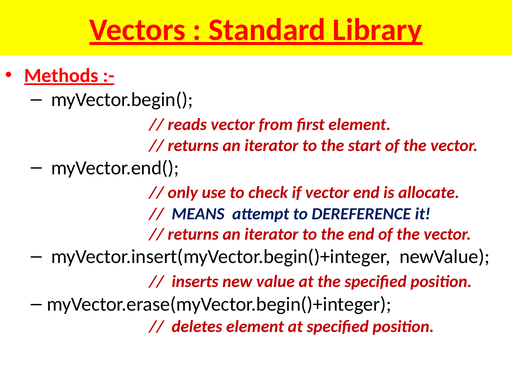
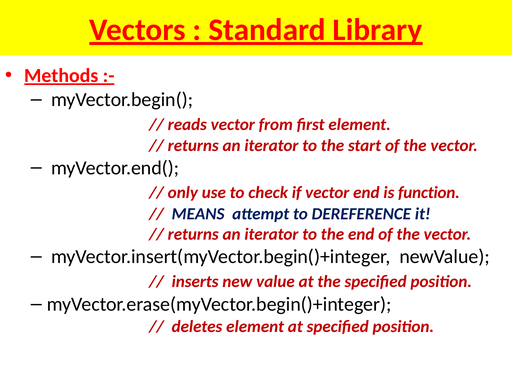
allocate: allocate -> function
